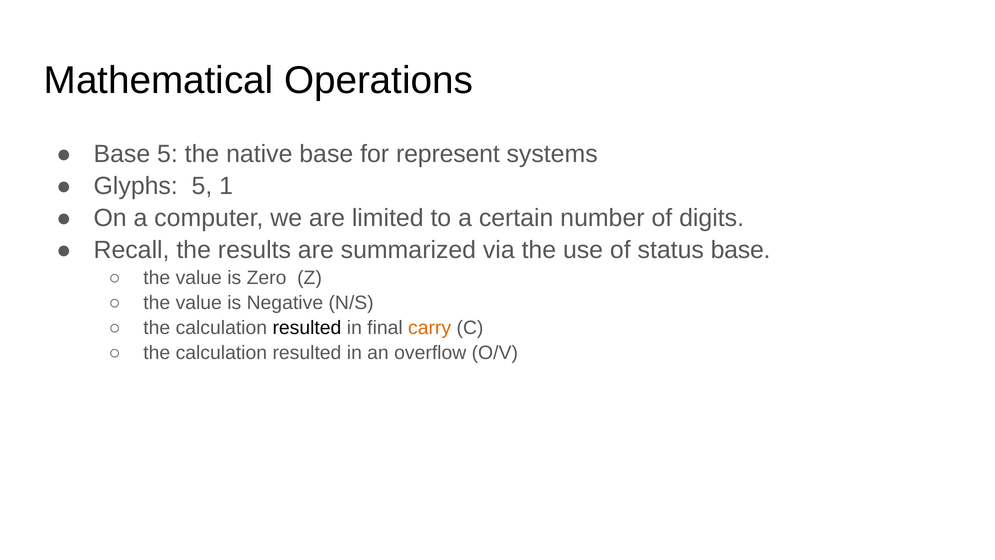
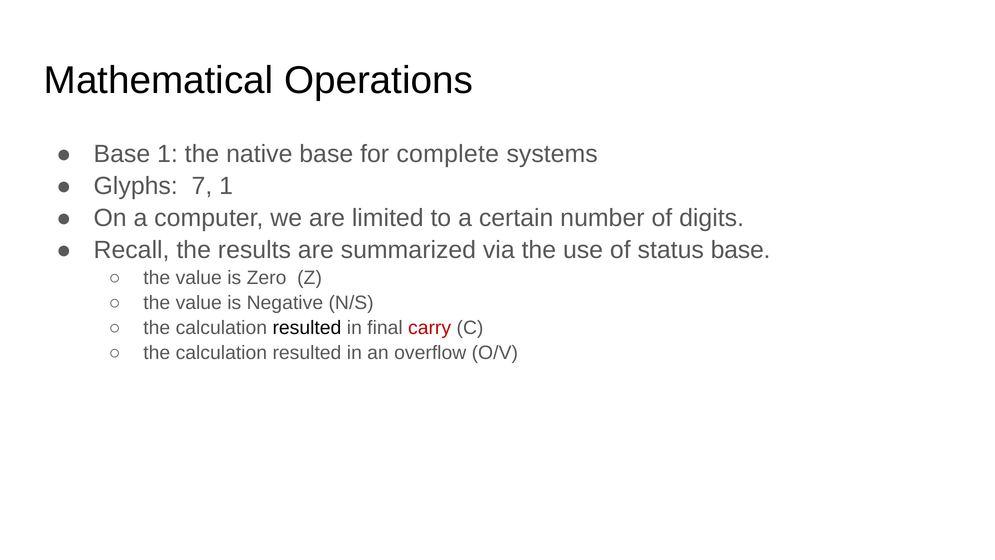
Base 5: 5 -> 1
represent: represent -> complete
Glyphs 5: 5 -> 7
carry colour: orange -> red
